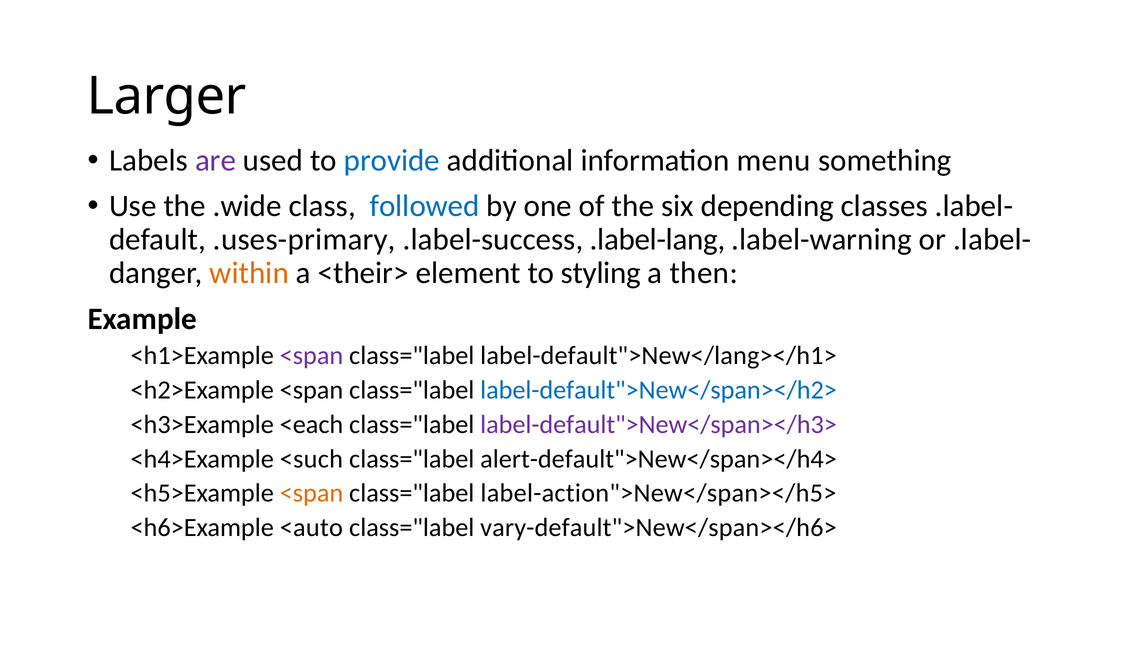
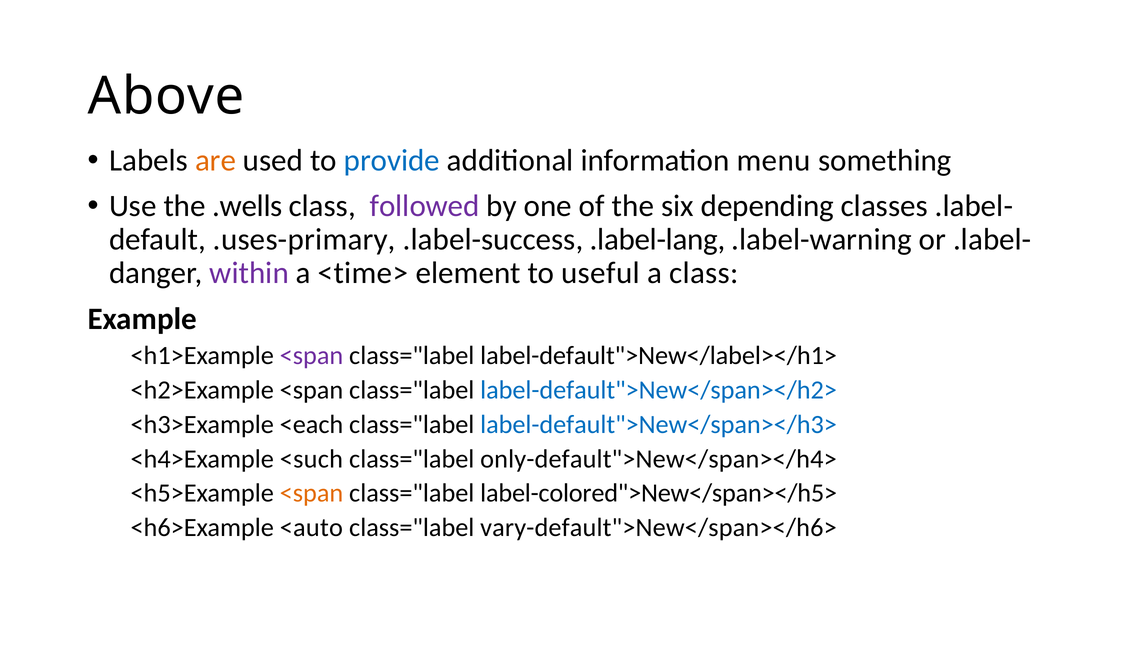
Larger: Larger -> Above
are colour: purple -> orange
.wide: .wide -> .wells
followed colour: blue -> purple
within colour: orange -> purple
<their>: <their> -> <time>
styling: styling -> useful
a then: then -> class
label-default">New</lang></h1>: label-default">New</lang></h1> -> label-default">New</label></h1>
label-default">New</span></h3> colour: purple -> blue
alert-default">New</span></h4>: alert-default">New</span></h4> -> only-default">New</span></h4>
label-action">New</span></h5>: label-action">New</span></h5> -> label-colored">New</span></h5>
